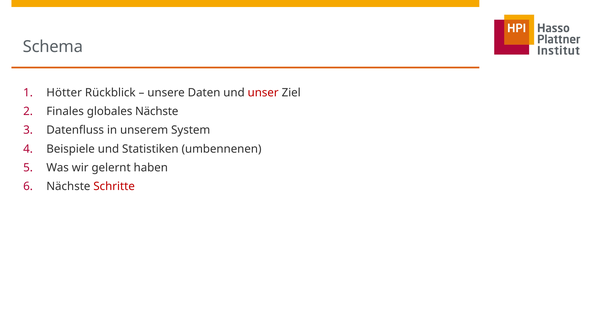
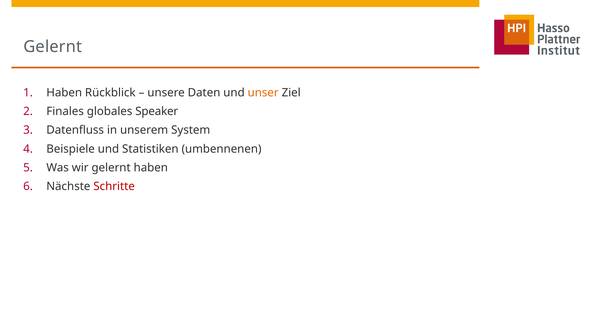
Schema at (53, 47): Schema -> Gelernt
Hötter at (64, 92): Hötter -> Haben
unser colour: red -> orange
globales Nächste: Nächste -> Speaker
